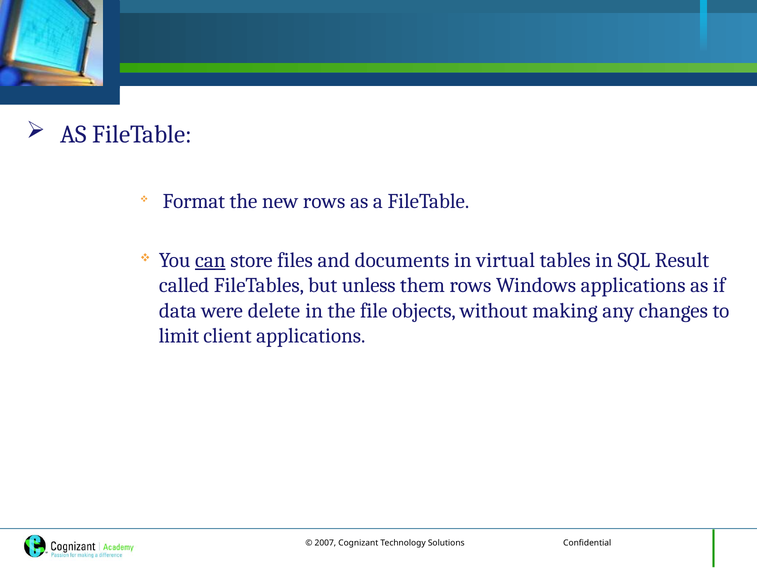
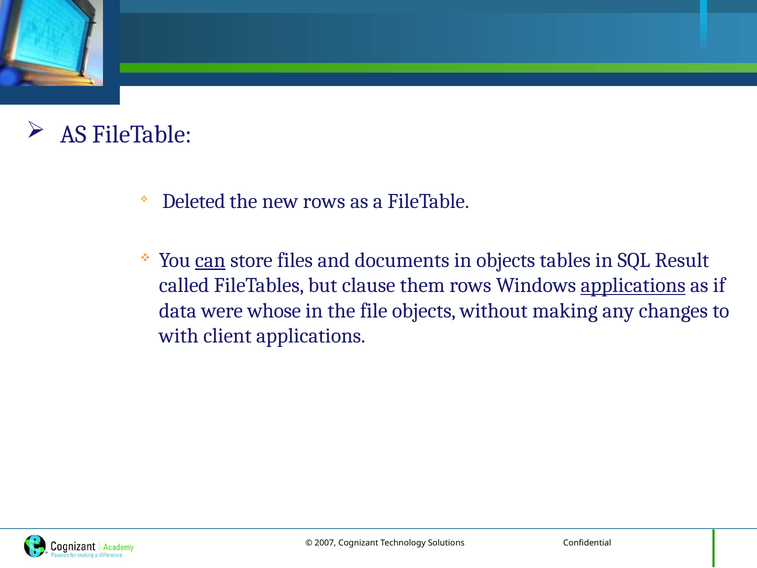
Format: Format -> Deleted
in virtual: virtual -> objects
unless: unless -> clause
applications at (633, 285) underline: none -> present
delete: delete -> whose
limit: limit -> with
